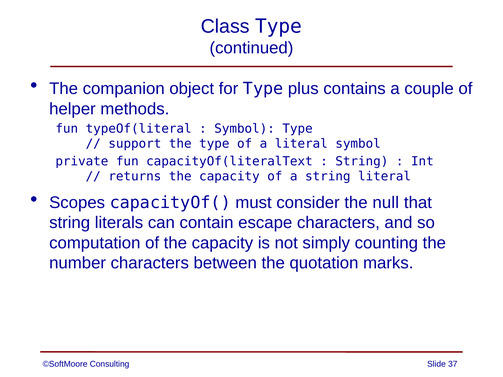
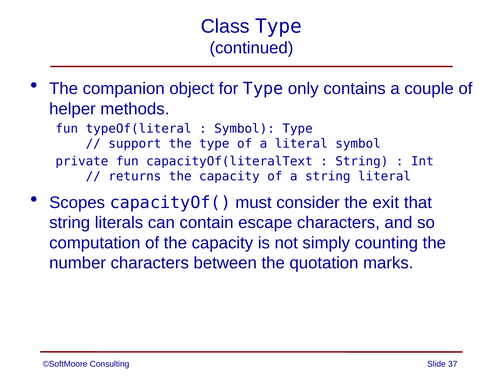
plus: plus -> only
null: null -> exit
